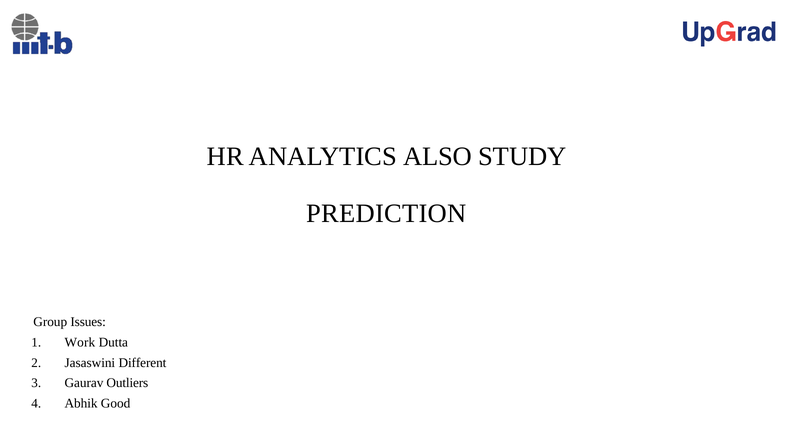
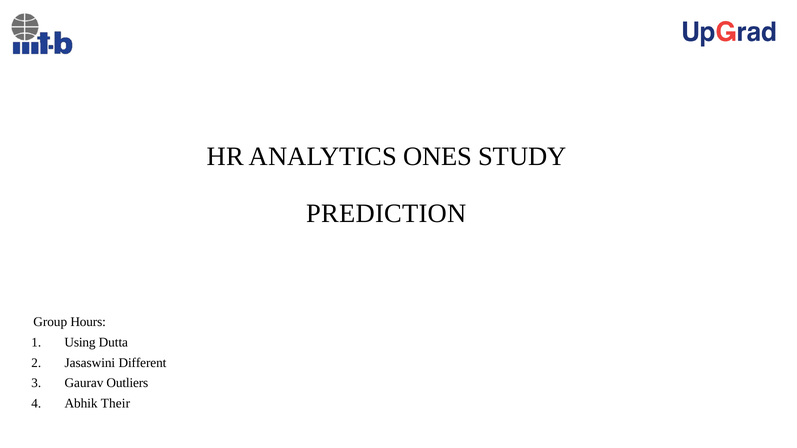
ALSO: ALSO -> ONES
Issues: Issues -> Hours
Work: Work -> Using
Good: Good -> Their
